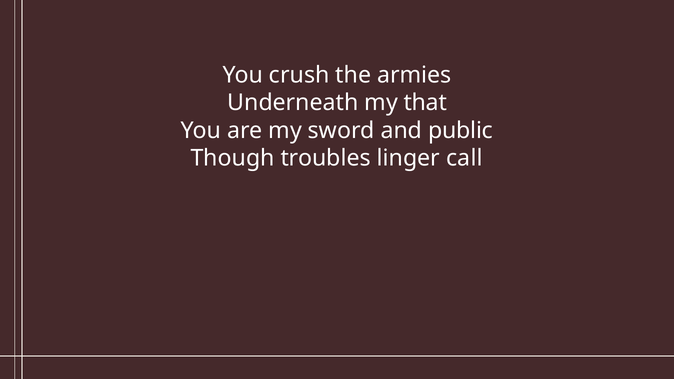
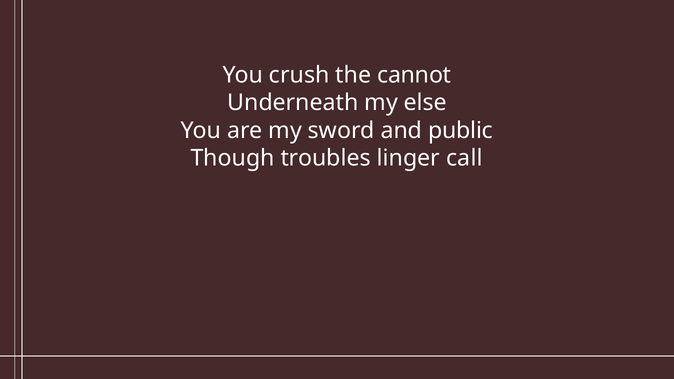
armies: armies -> cannot
that: that -> else
